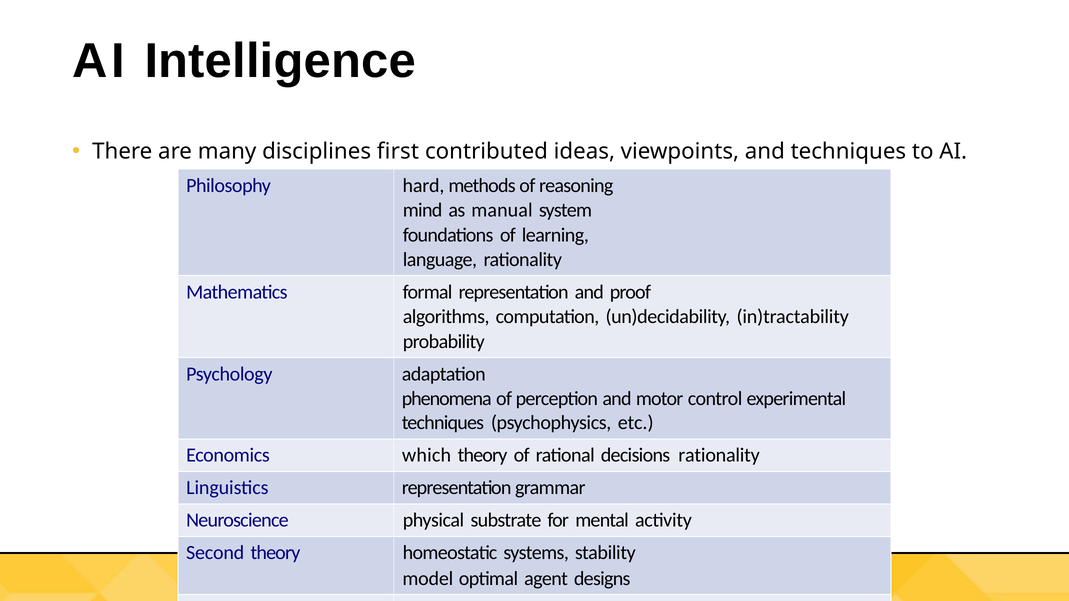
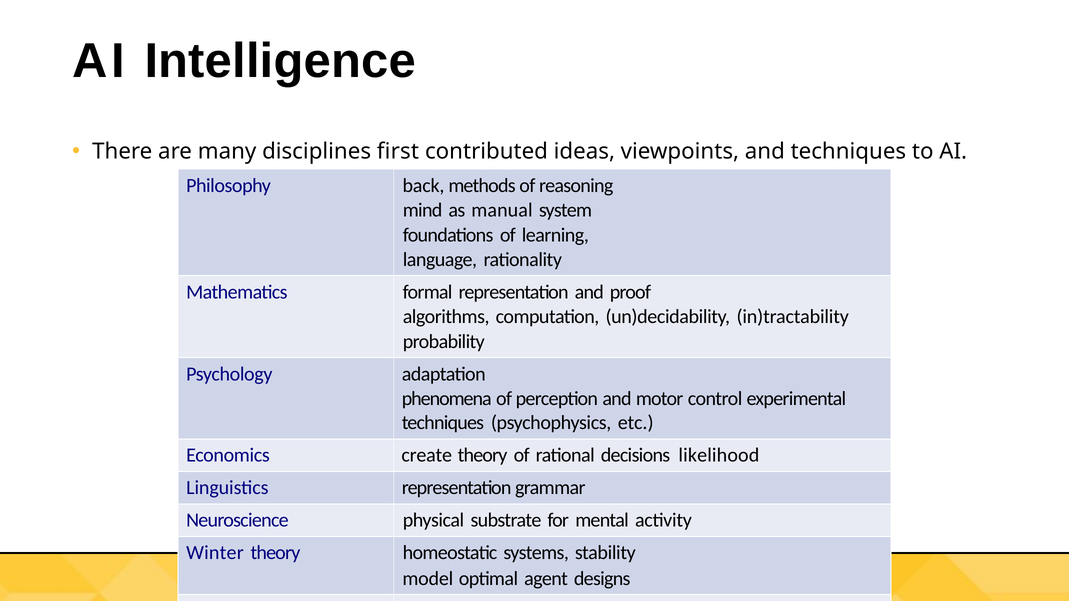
hard: hard -> back
which: which -> create
decisions rationality: rationality -> likelihood
Second: Second -> Winter
